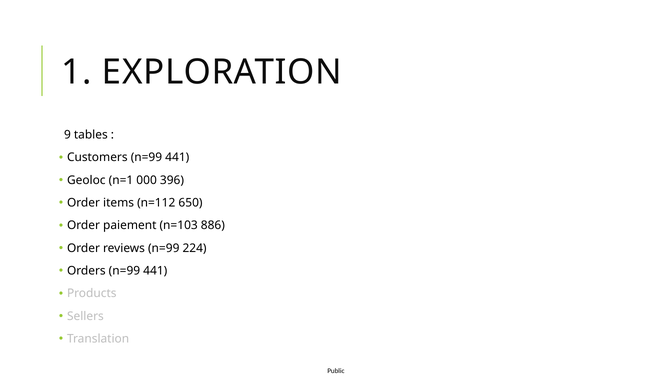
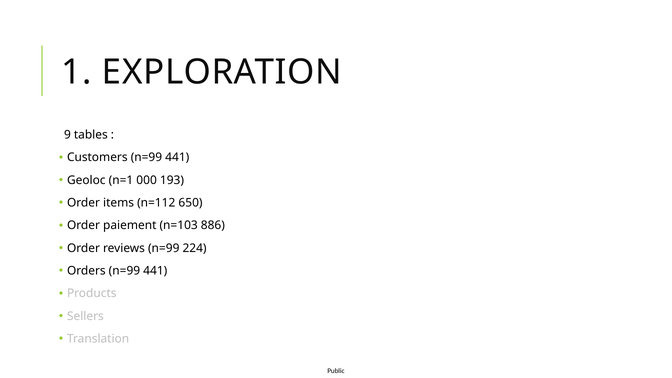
396: 396 -> 193
